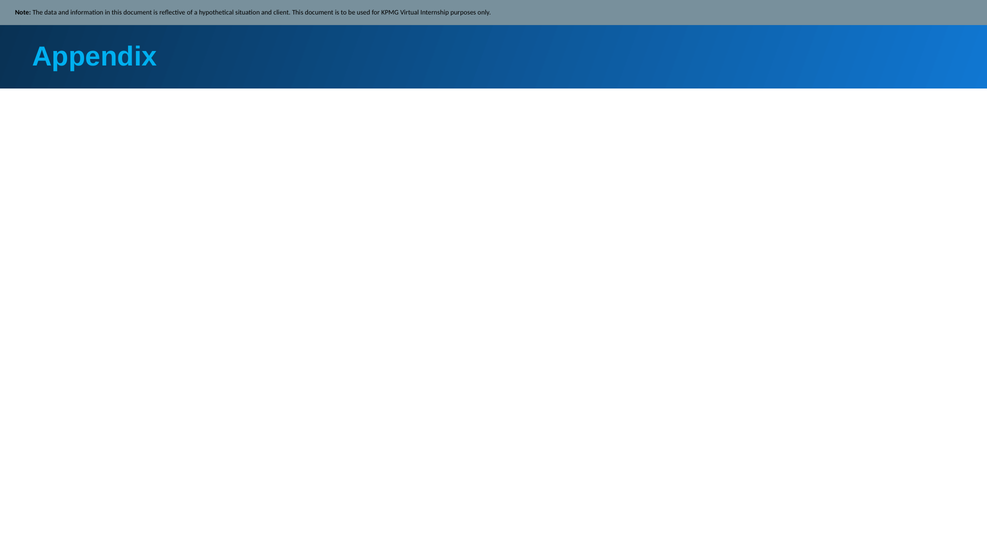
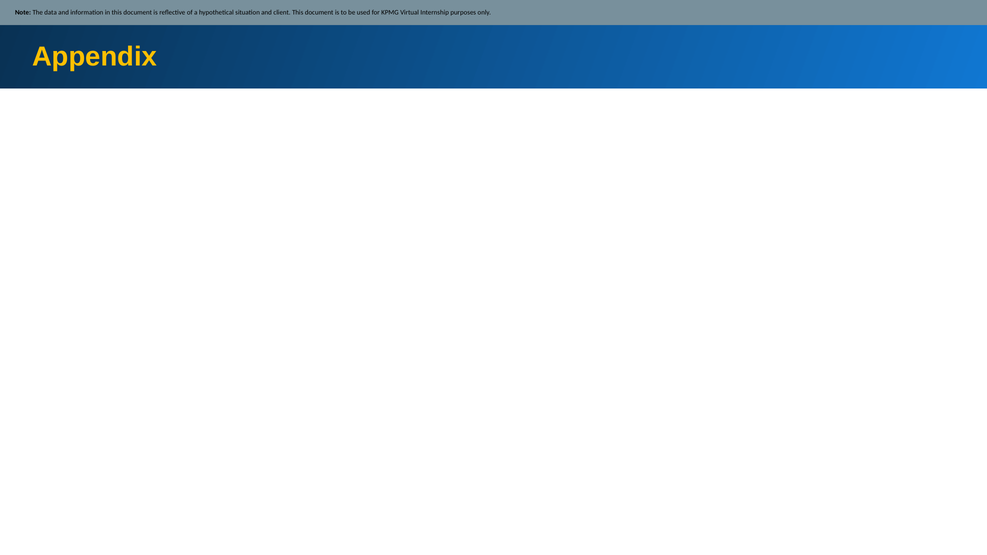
Appendix colour: light blue -> yellow
